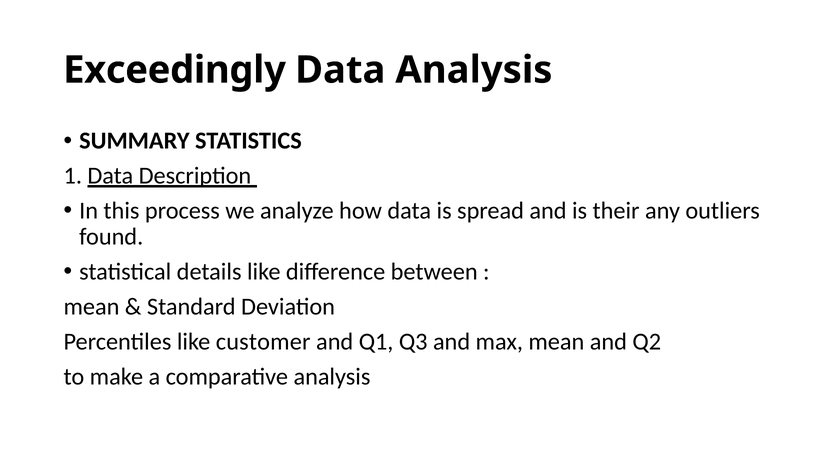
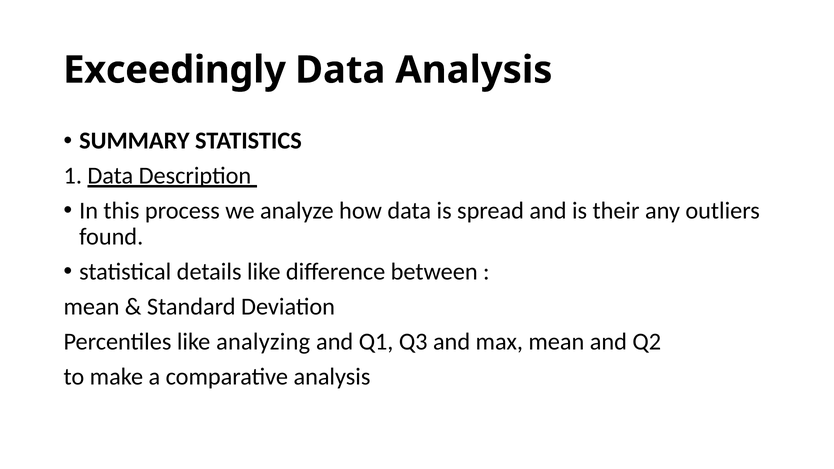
customer: customer -> analyzing
